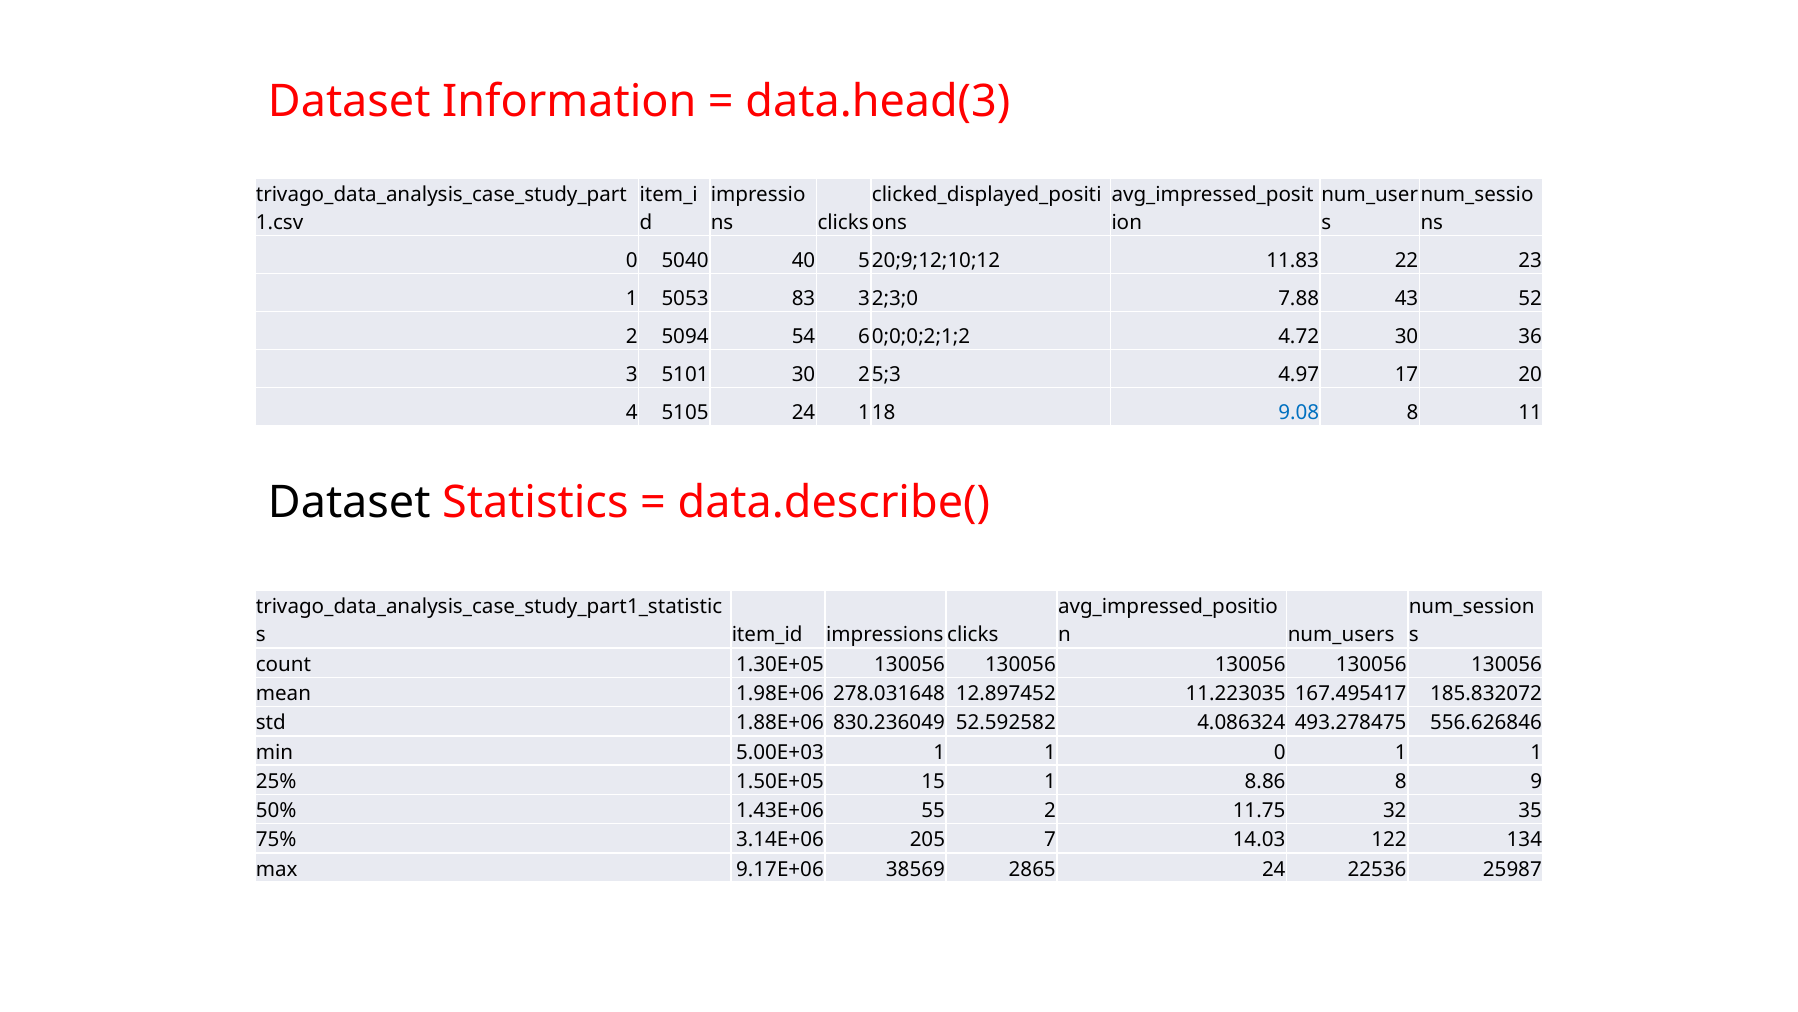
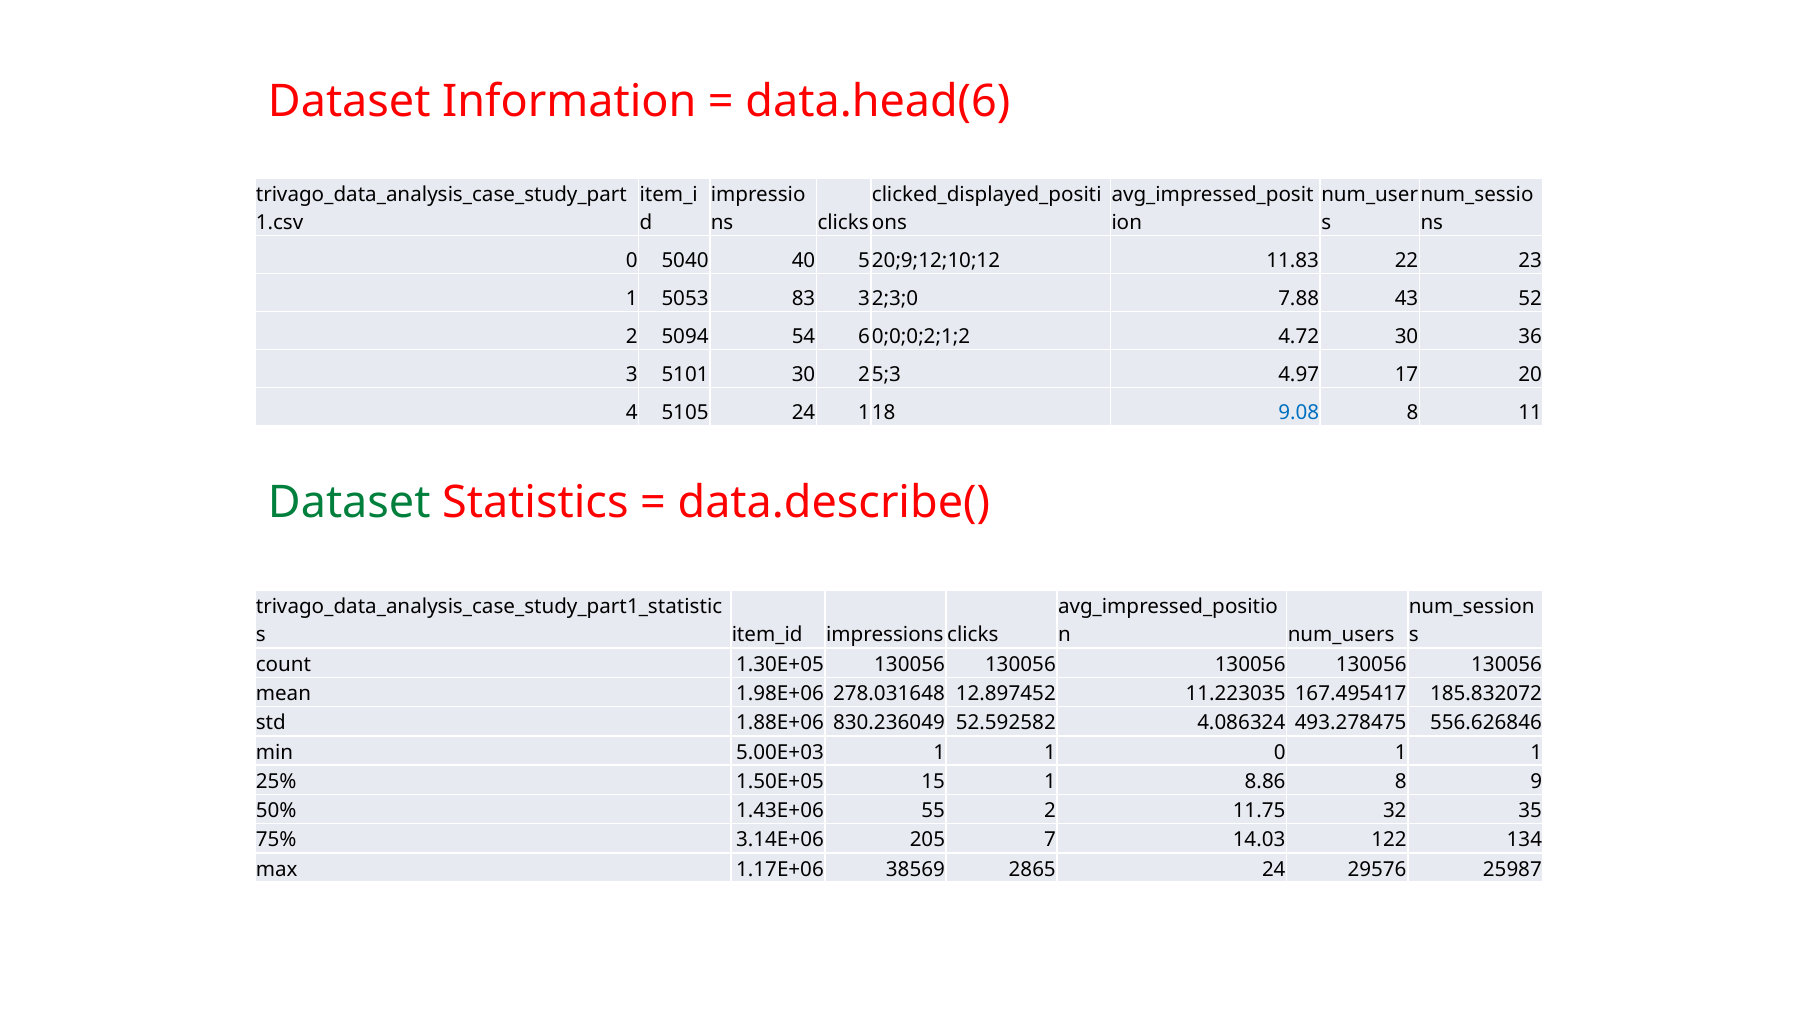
data.head(3: data.head(3 -> data.head(6
Dataset at (349, 502) colour: black -> green
9.17E+06: 9.17E+06 -> 1.17E+06
22536: 22536 -> 29576
